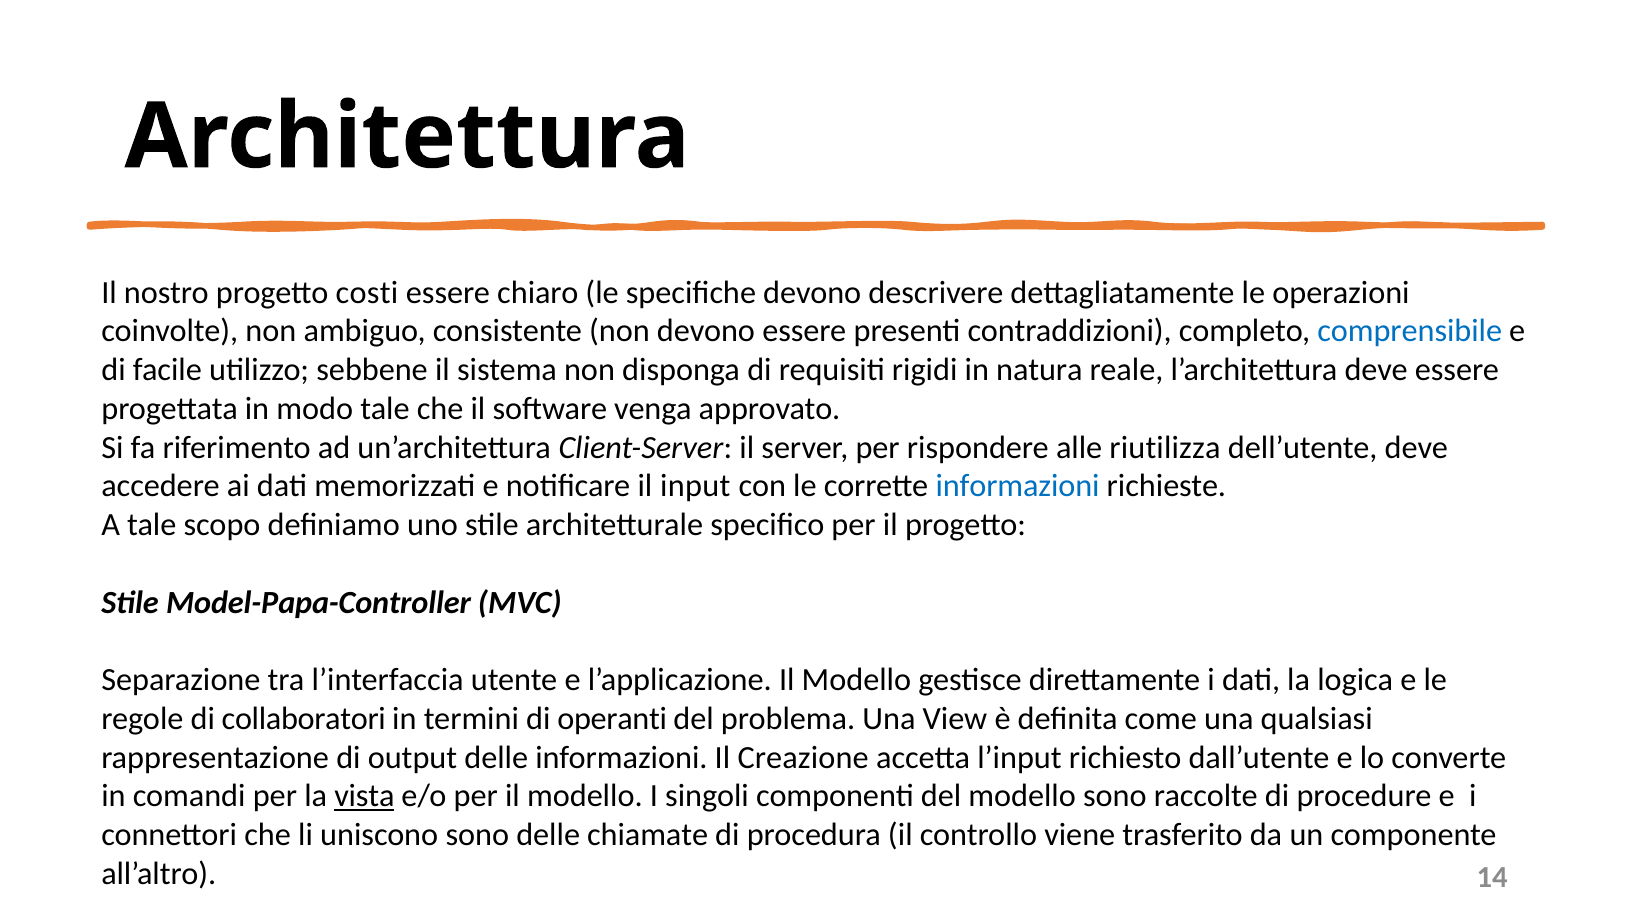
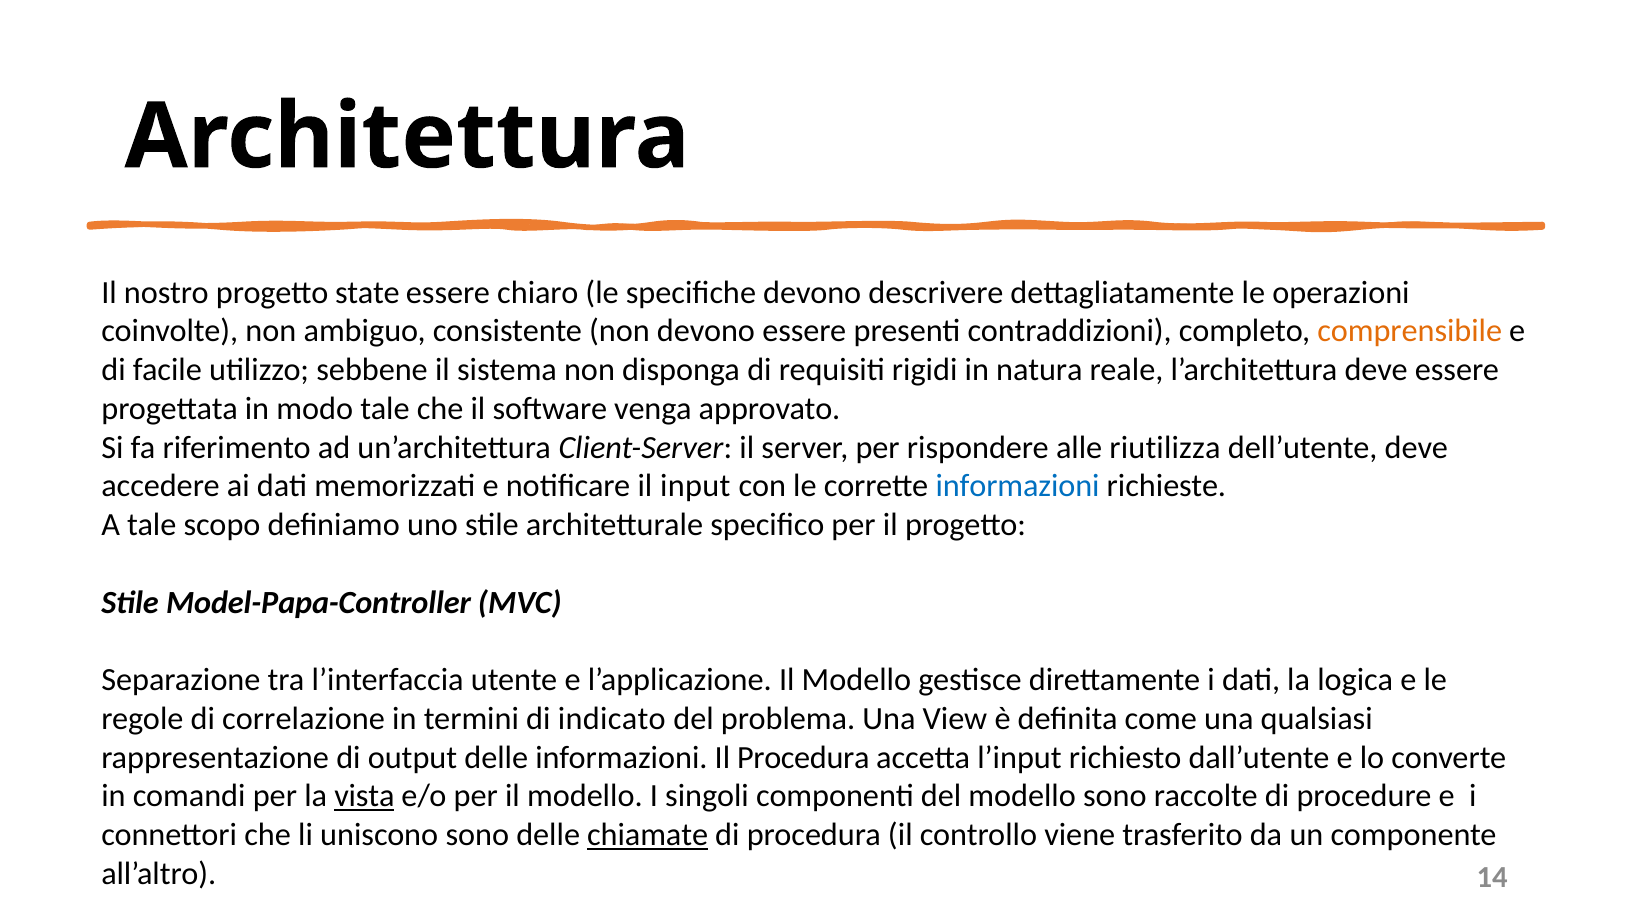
costi: costi -> state
comprensibile colour: blue -> orange
collaboratori: collaboratori -> correlazione
operanti: operanti -> indicato
Il Creazione: Creazione -> Procedura
chiamate underline: none -> present
